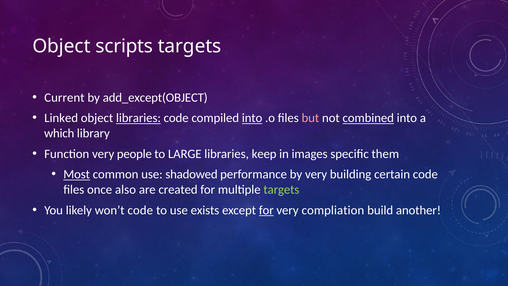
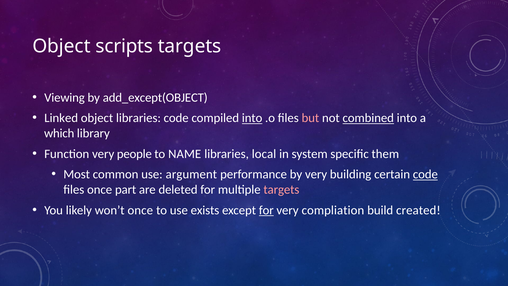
Current: Current -> Viewing
libraries at (138, 118) underline: present -> none
LARGE: LARGE -> NAME
keep: keep -> local
images: images -> system
Most underline: present -> none
shadowed: shadowed -> argument
code at (425, 174) underline: none -> present
also: also -> part
created: created -> deleted
targets at (281, 190) colour: light green -> pink
won’t code: code -> once
another: another -> created
